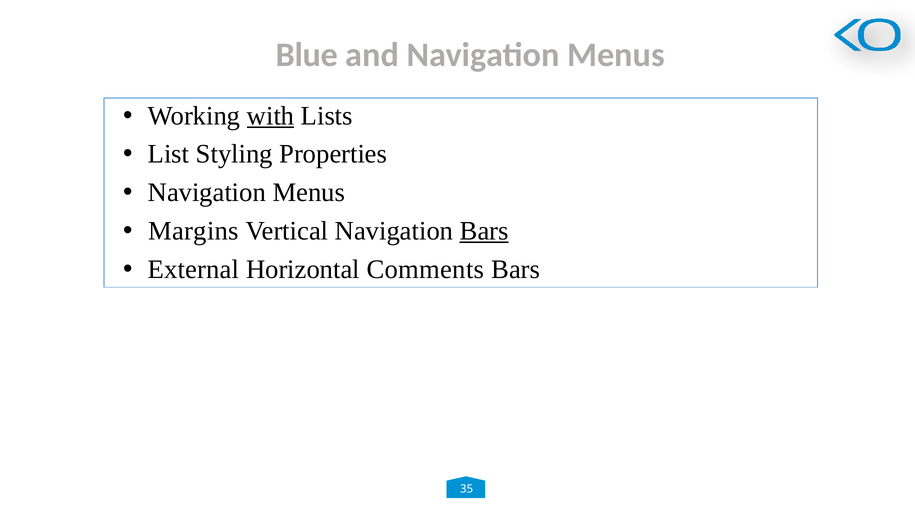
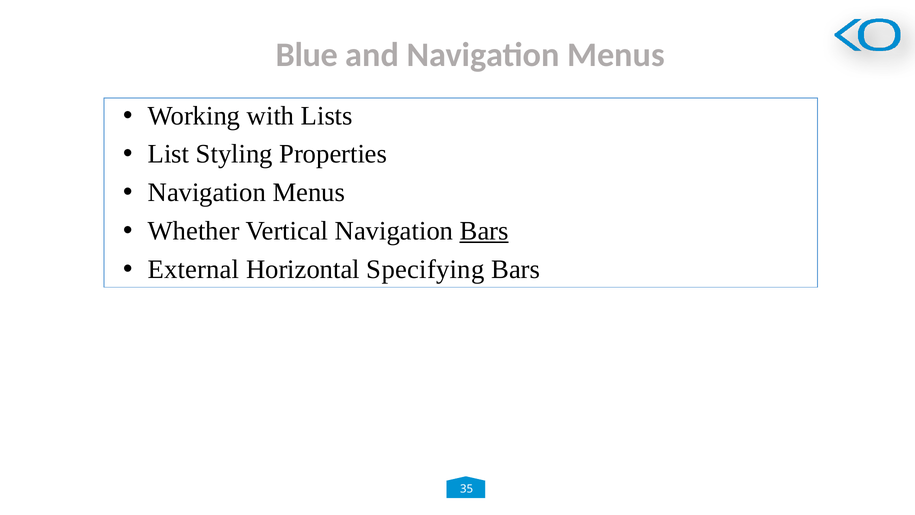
with underline: present -> none
Margins: Margins -> Whether
Comments: Comments -> Specifying
